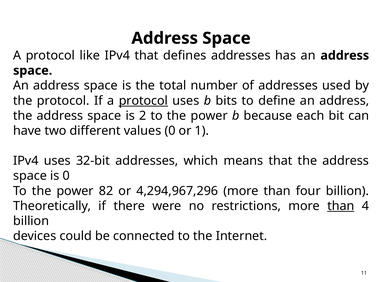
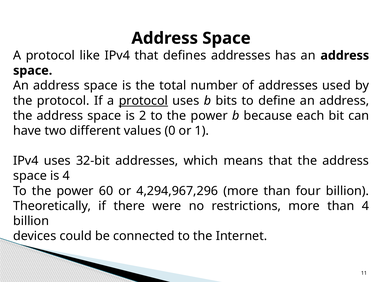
is 0: 0 -> 4
82: 82 -> 60
than at (341, 206) underline: present -> none
